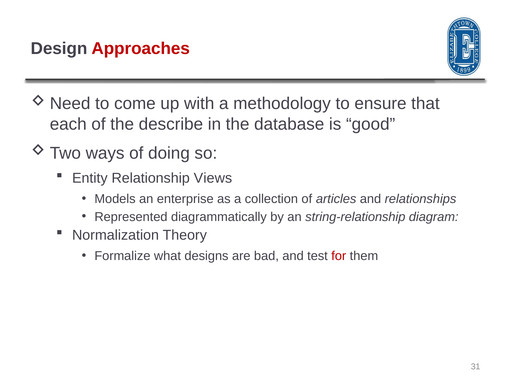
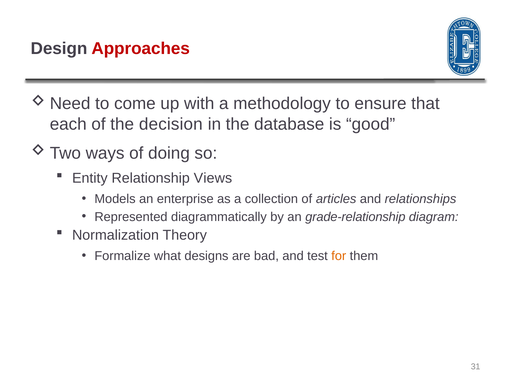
describe: describe -> decision
string-relationship: string-relationship -> grade-relationship
for colour: red -> orange
